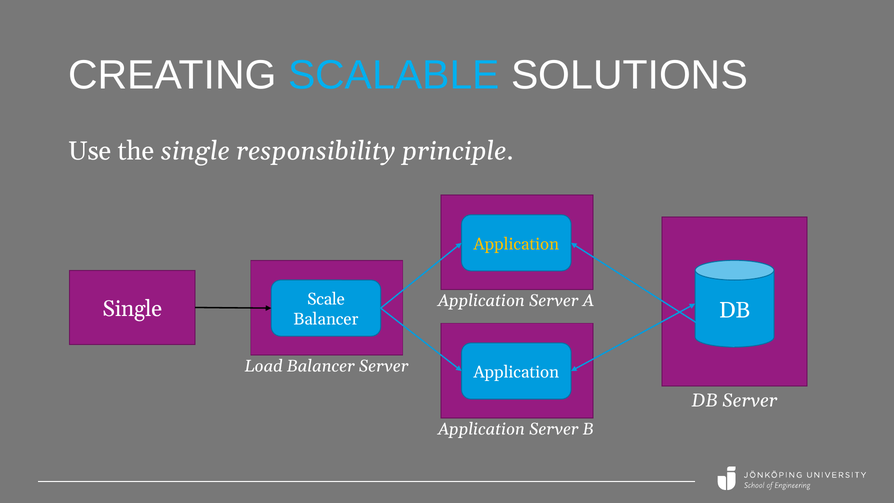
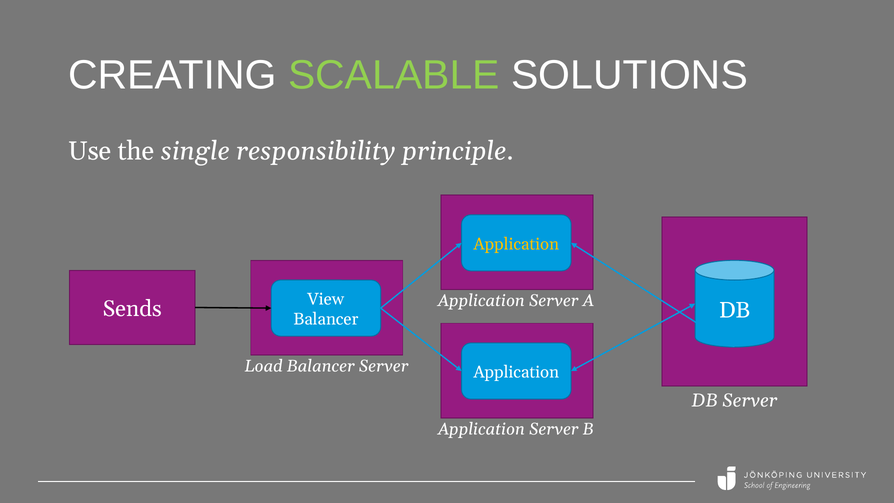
SCALABLE colour: light blue -> light green
Scale: Scale -> View
Single at (132, 309): Single -> Sends
